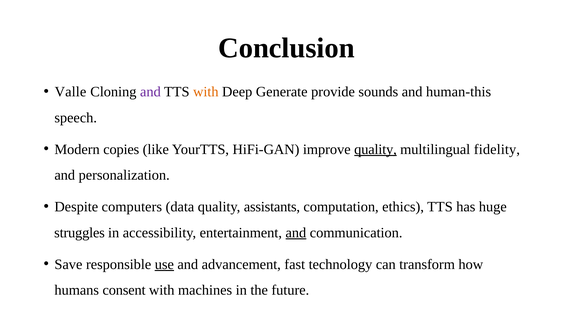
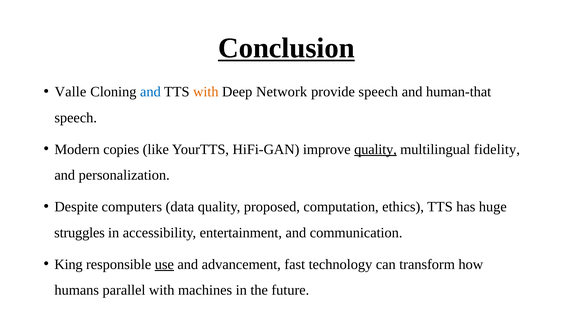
Conclusion underline: none -> present
and at (150, 92) colour: purple -> blue
Generate: Generate -> Network
provide sounds: sounds -> speech
human-this: human-this -> human-that
assistants: assistants -> proposed
and at (296, 233) underline: present -> none
Save: Save -> King
consent: consent -> parallel
